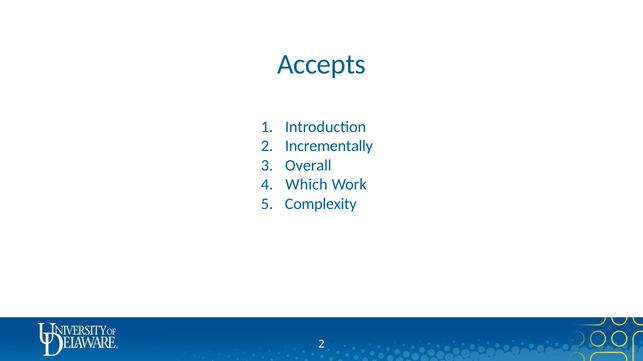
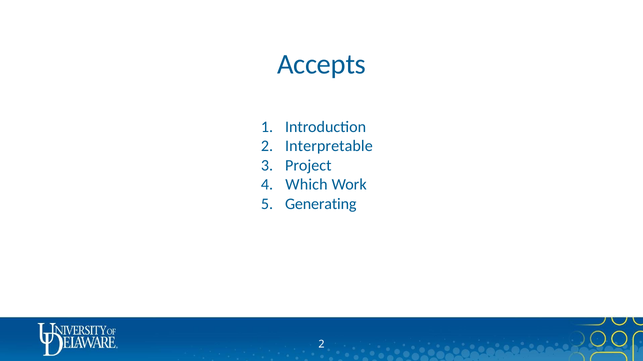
Incrementally: Incrementally -> Interpretable
Overall: Overall -> Project
Complexity: Complexity -> Generating
